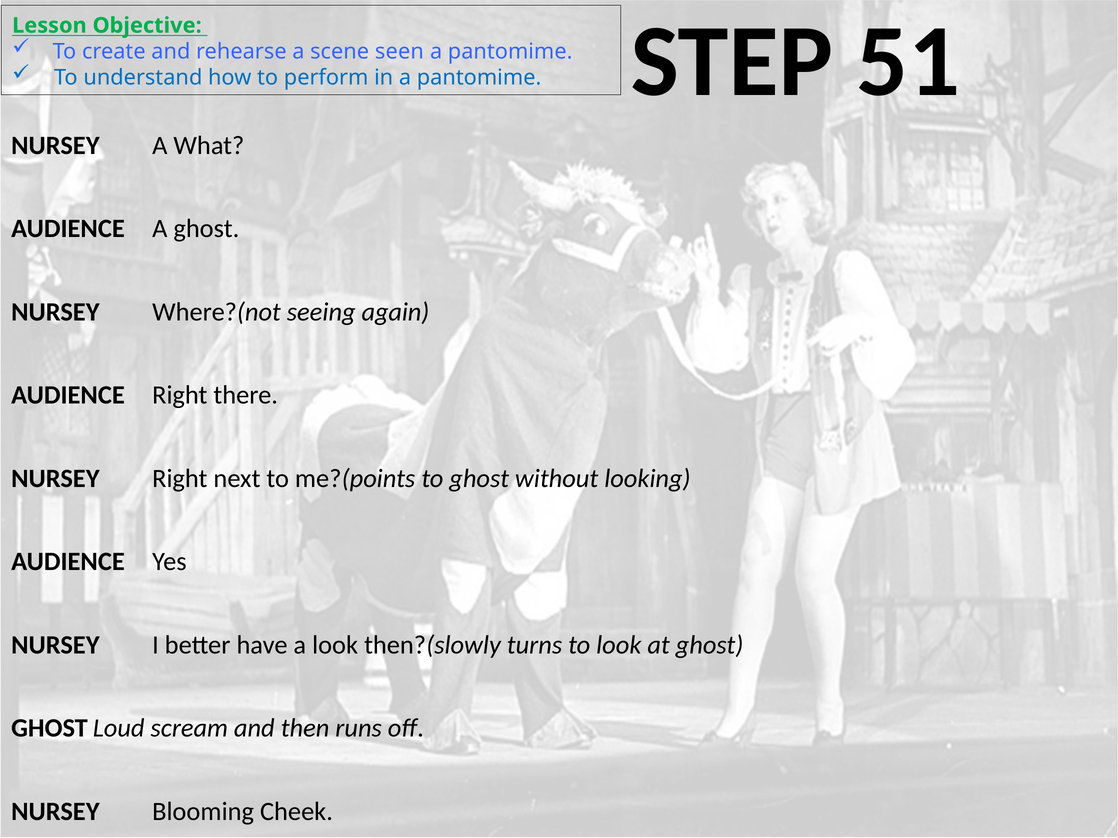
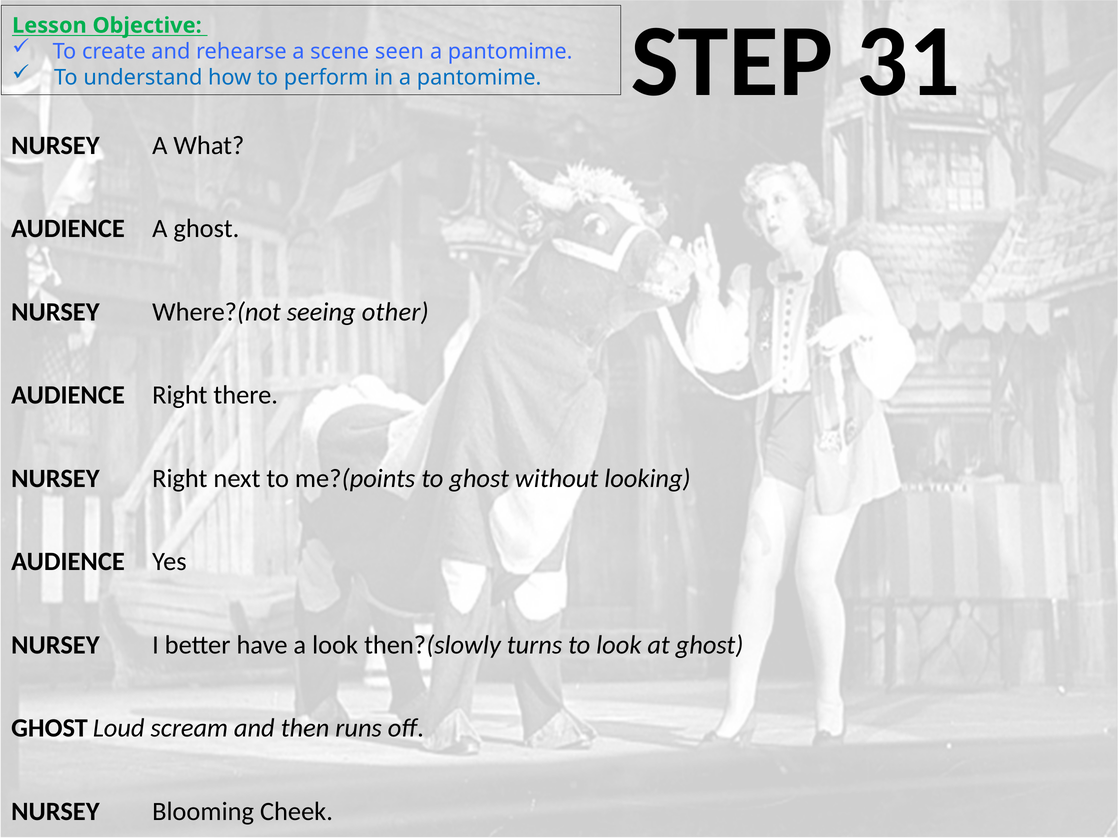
51: 51 -> 31
again: again -> other
